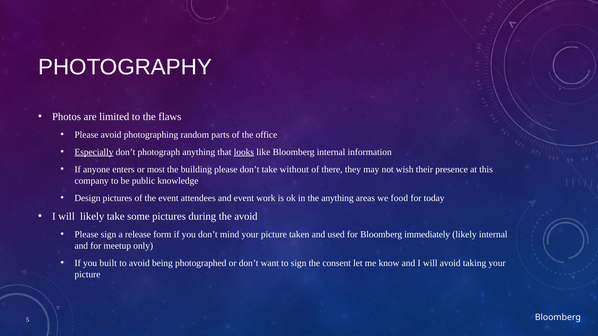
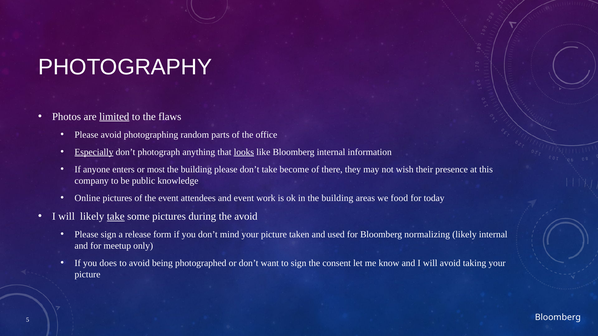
limited underline: none -> present
without: without -> become
Design: Design -> Online
in the anything: anything -> building
take at (116, 217) underline: none -> present
immediately: immediately -> normalizing
built: built -> does
